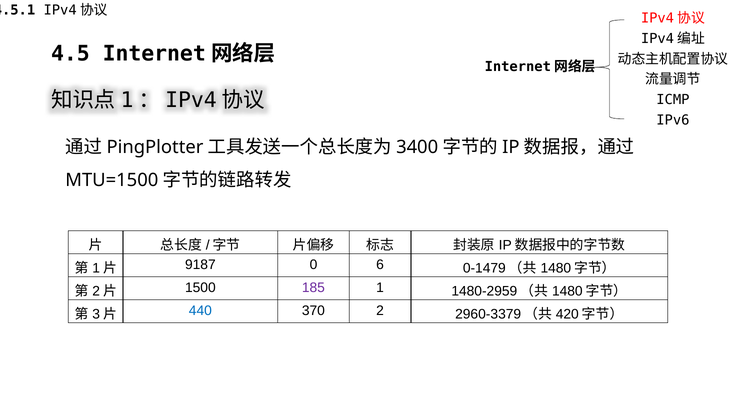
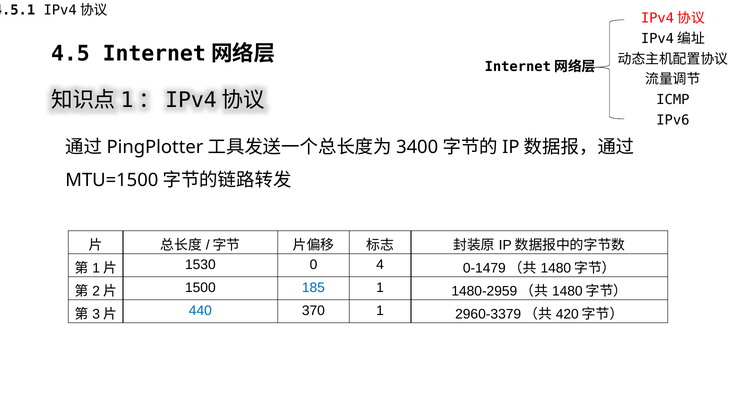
9187: 9187 -> 1530
6: 6 -> 4
185 colour: purple -> blue
370 2: 2 -> 1
